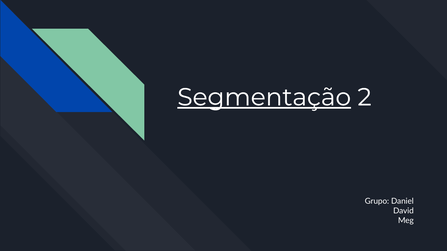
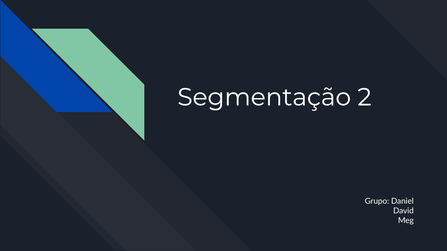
Segmentação underline: present -> none
